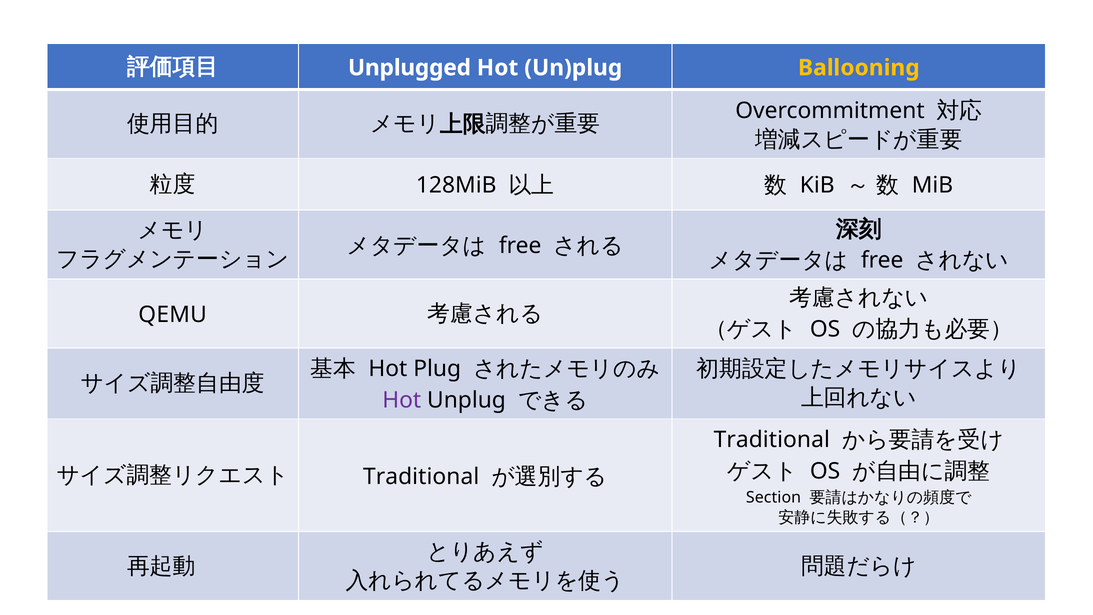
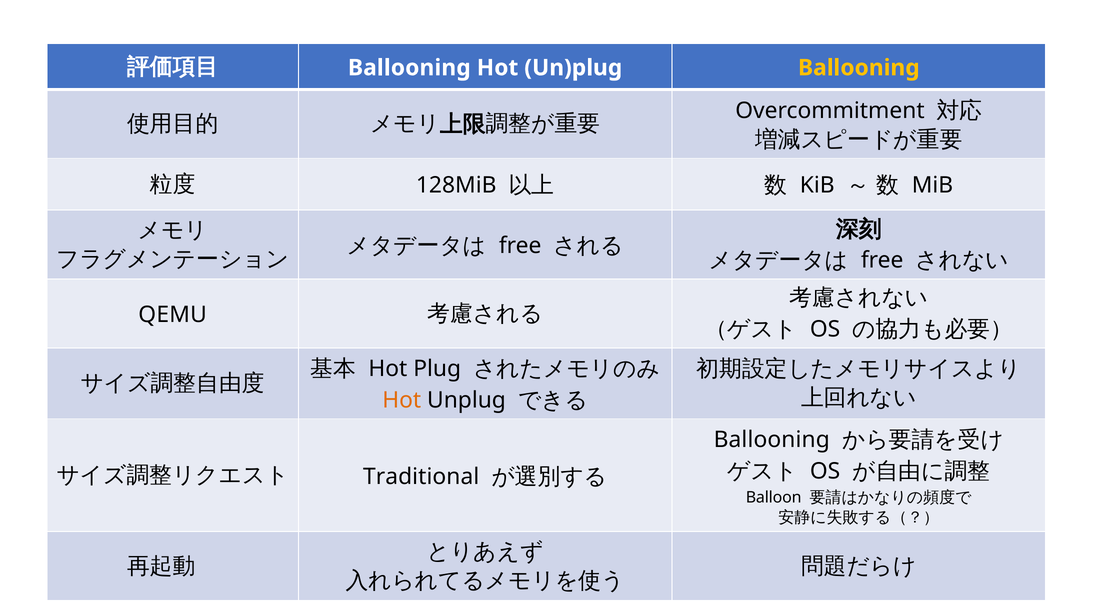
Unplugged at (409, 68): Unplugged -> Ballooning
Hot at (402, 400) colour: purple -> orange
Traditional at (772, 440): Traditional -> Ballooning
Section: Section -> Balloon
